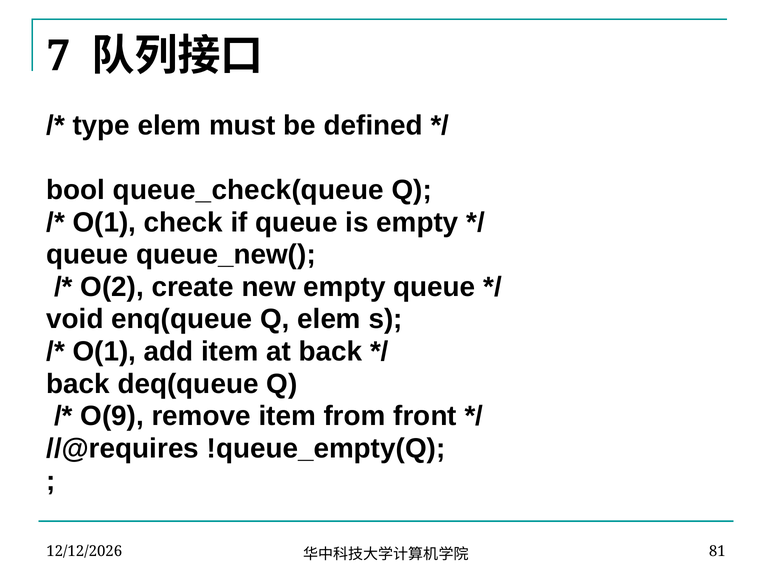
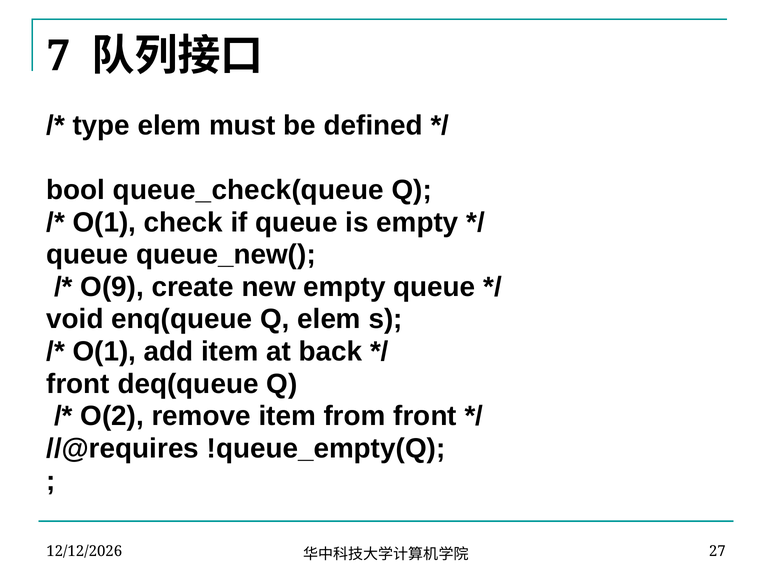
O(2: O(2 -> O(9
back at (78, 384): back -> front
O(9: O(9 -> O(2
81: 81 -> 27
